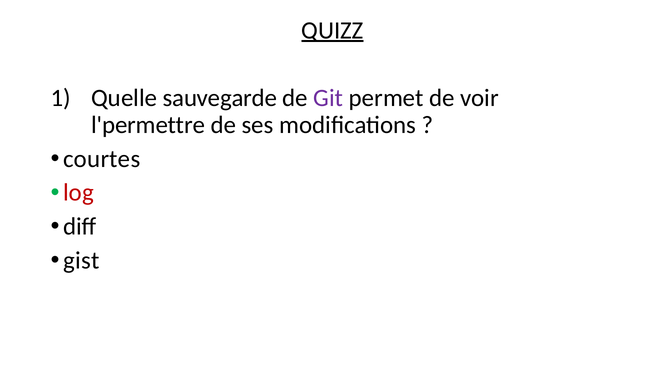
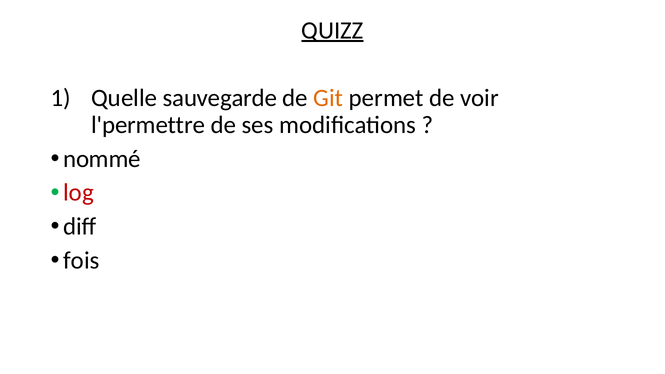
Git colour: purple -> orange
courtes: courtes -> nommé
gist: gist -> fois
